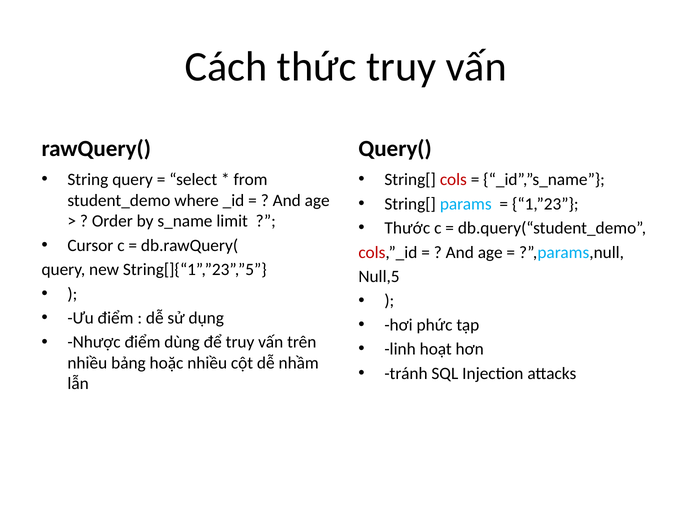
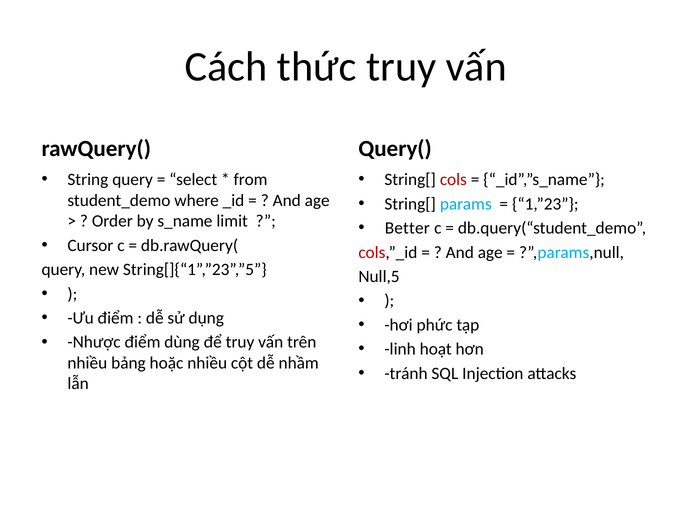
Thước: Thước -> Better
